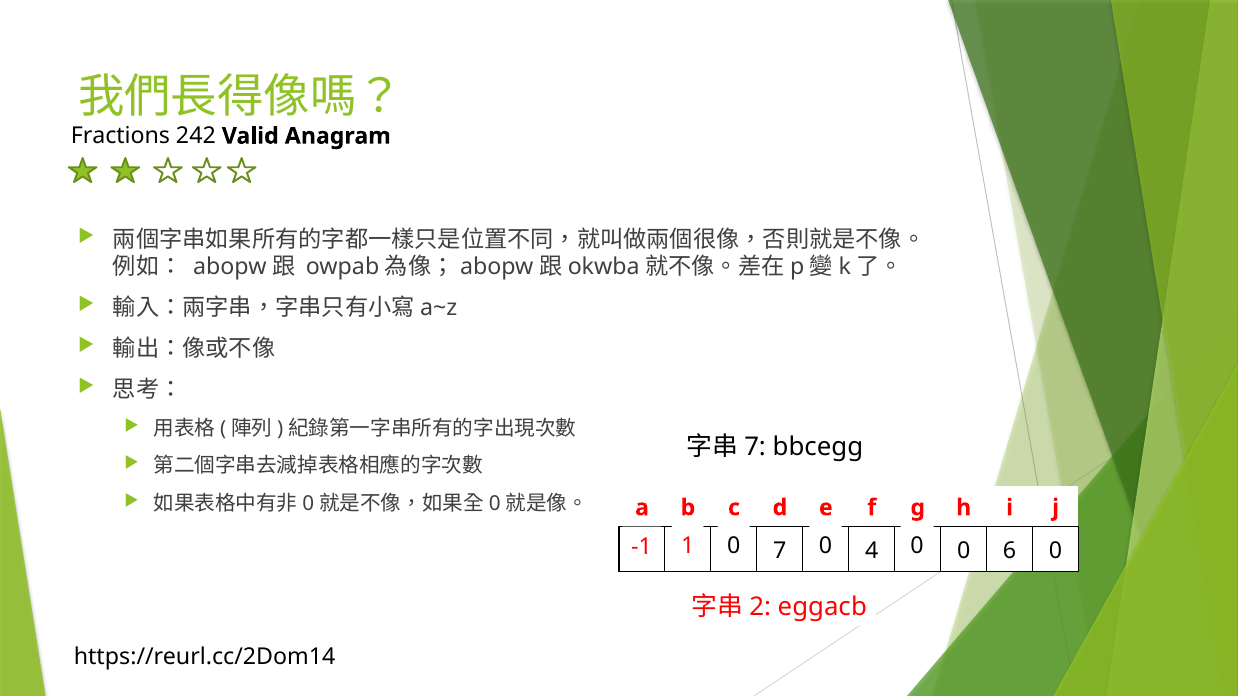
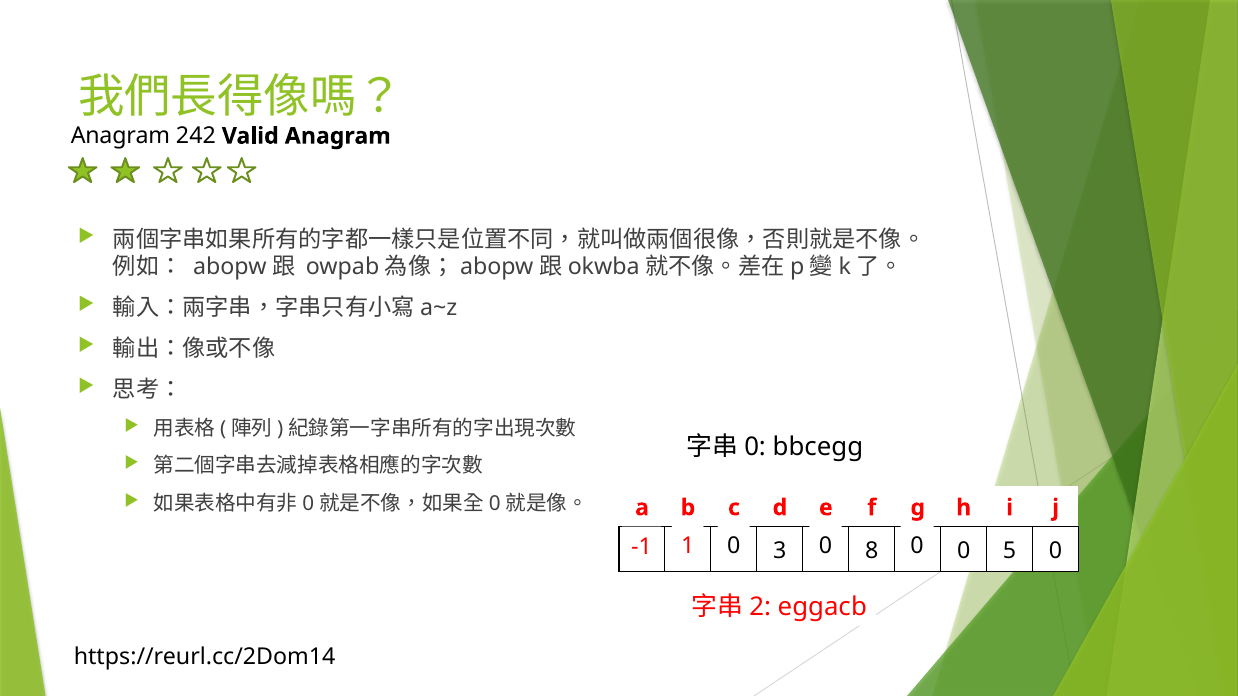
Fractions at (120, 136): Fractions -> Anagram
7 at (755, 447): 7 -> 0
7 at (780, 551): 7 -> 3
4: 4 -> 8
6: 6 -> 5
